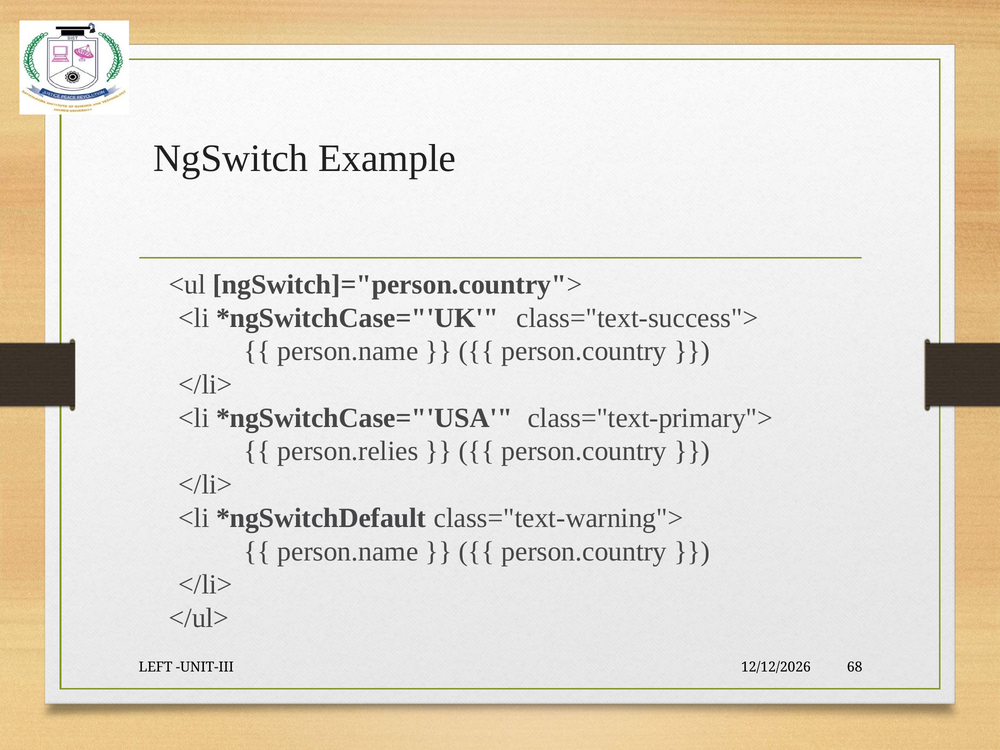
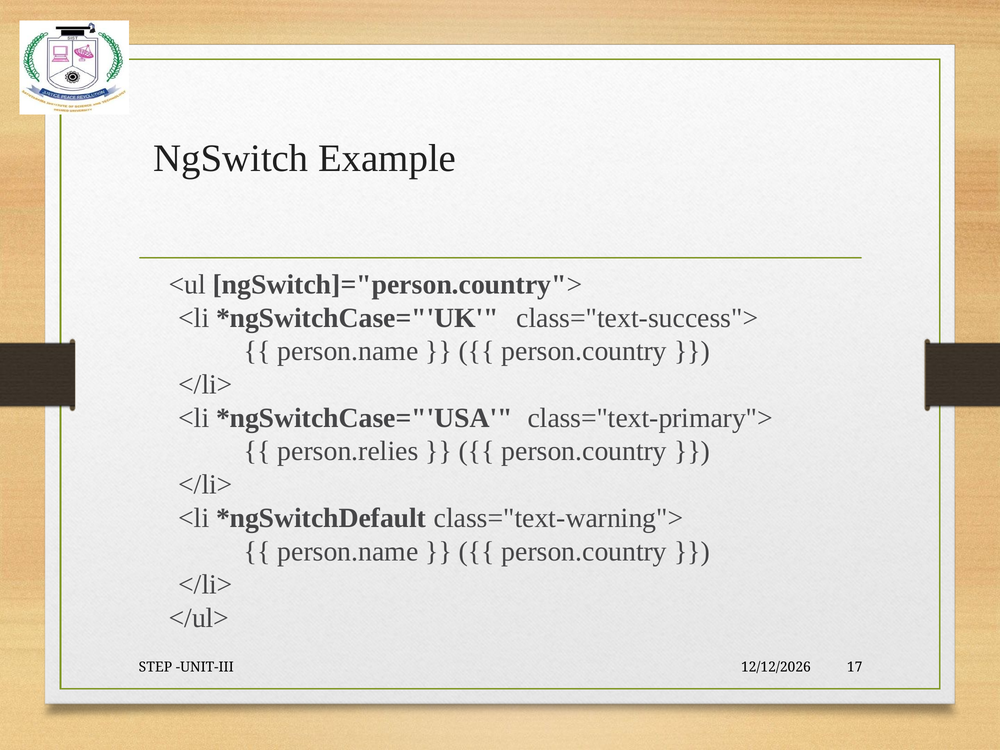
LEFT: LEFT -> STEP
68: 68 -> 17
